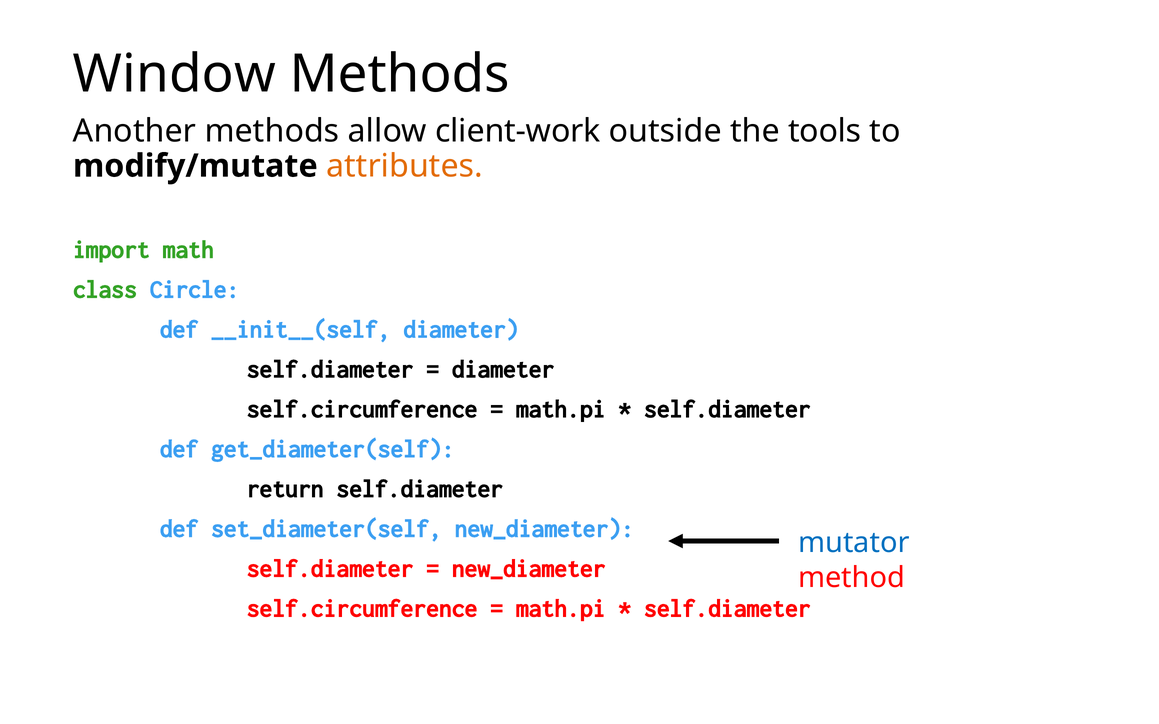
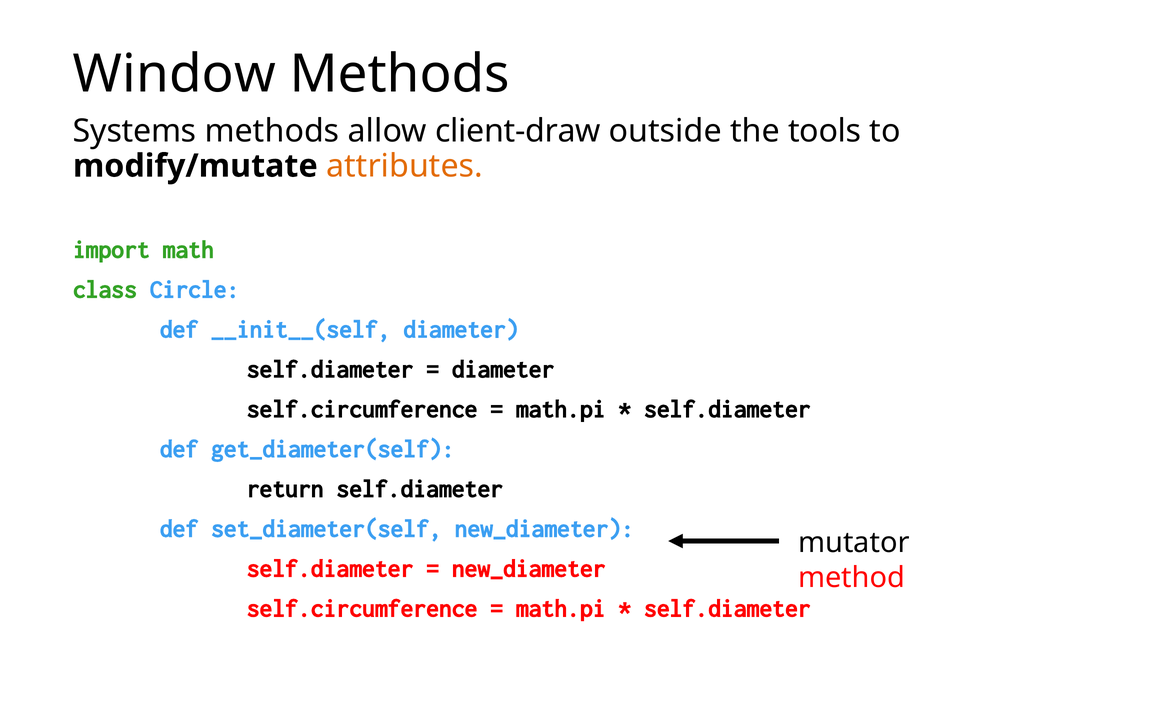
Another: Another -> Systems
client-work: client-work -> client-draw
mutator colour: blue -> black
